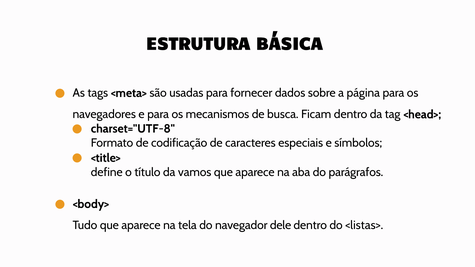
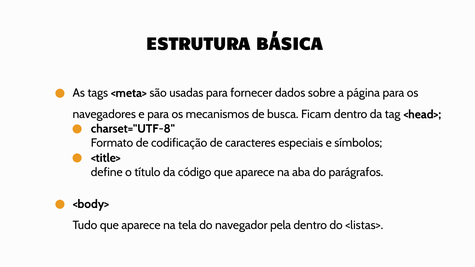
vamos: vamos -> código
dele: dele -> pela
